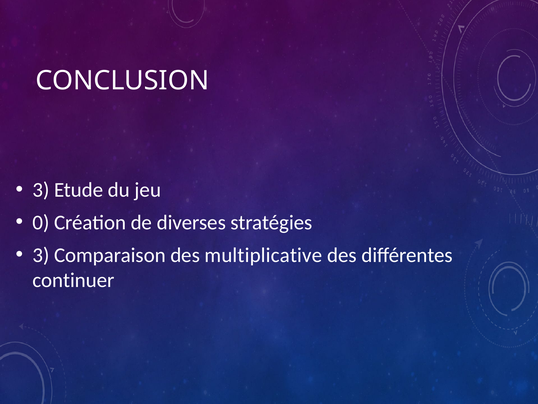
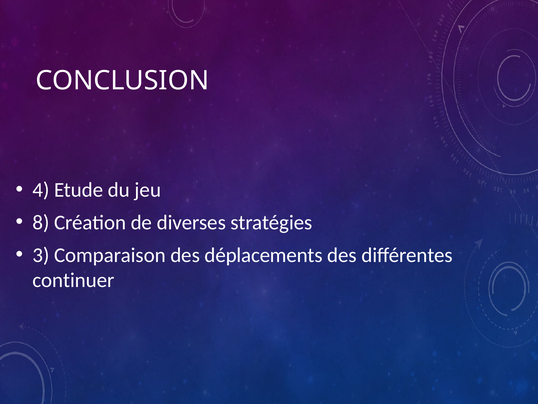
3 at (41, 190): 3 -> 4
0: 0 -> 8
multiplicative: multiplicative -> déplacements
